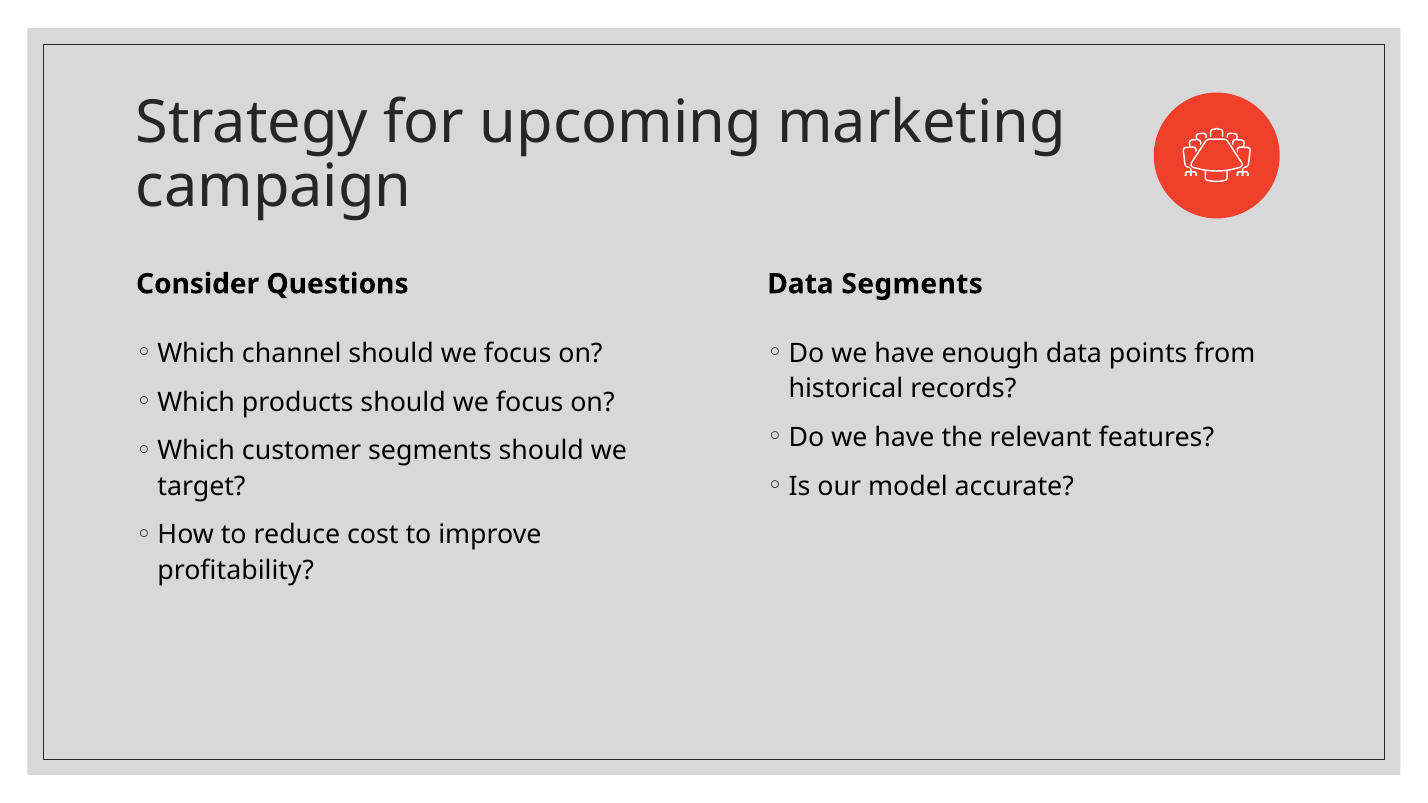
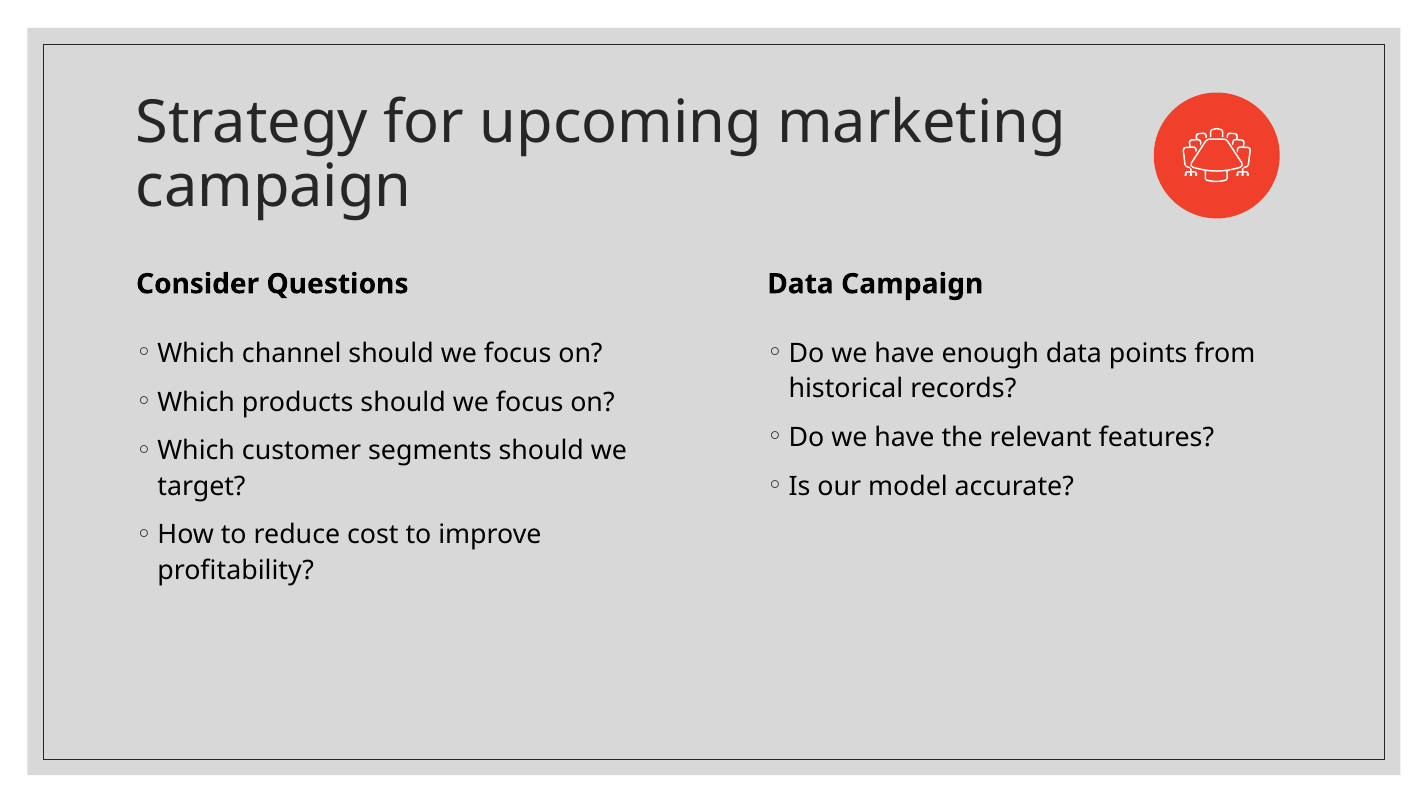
Data Segments: Segments -> Campaign
